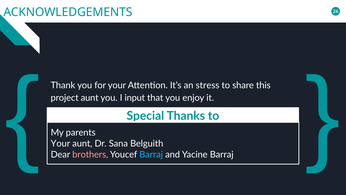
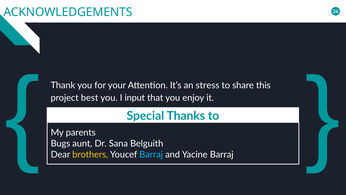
project aunt: aunt -> best
Your at (60, 143): Your -> Bugs
brothers colour: pink -> yellow
